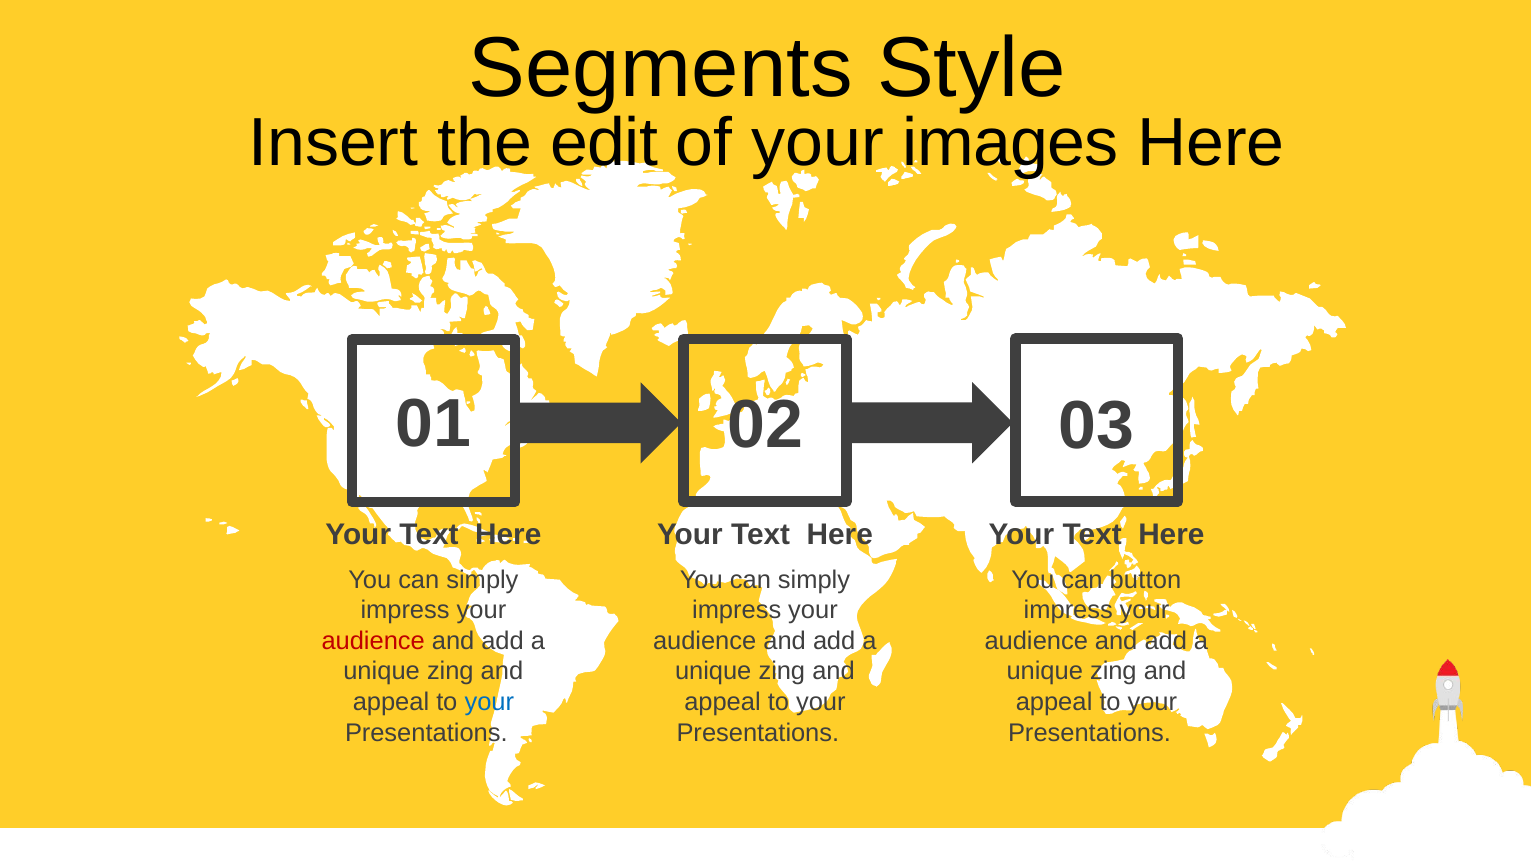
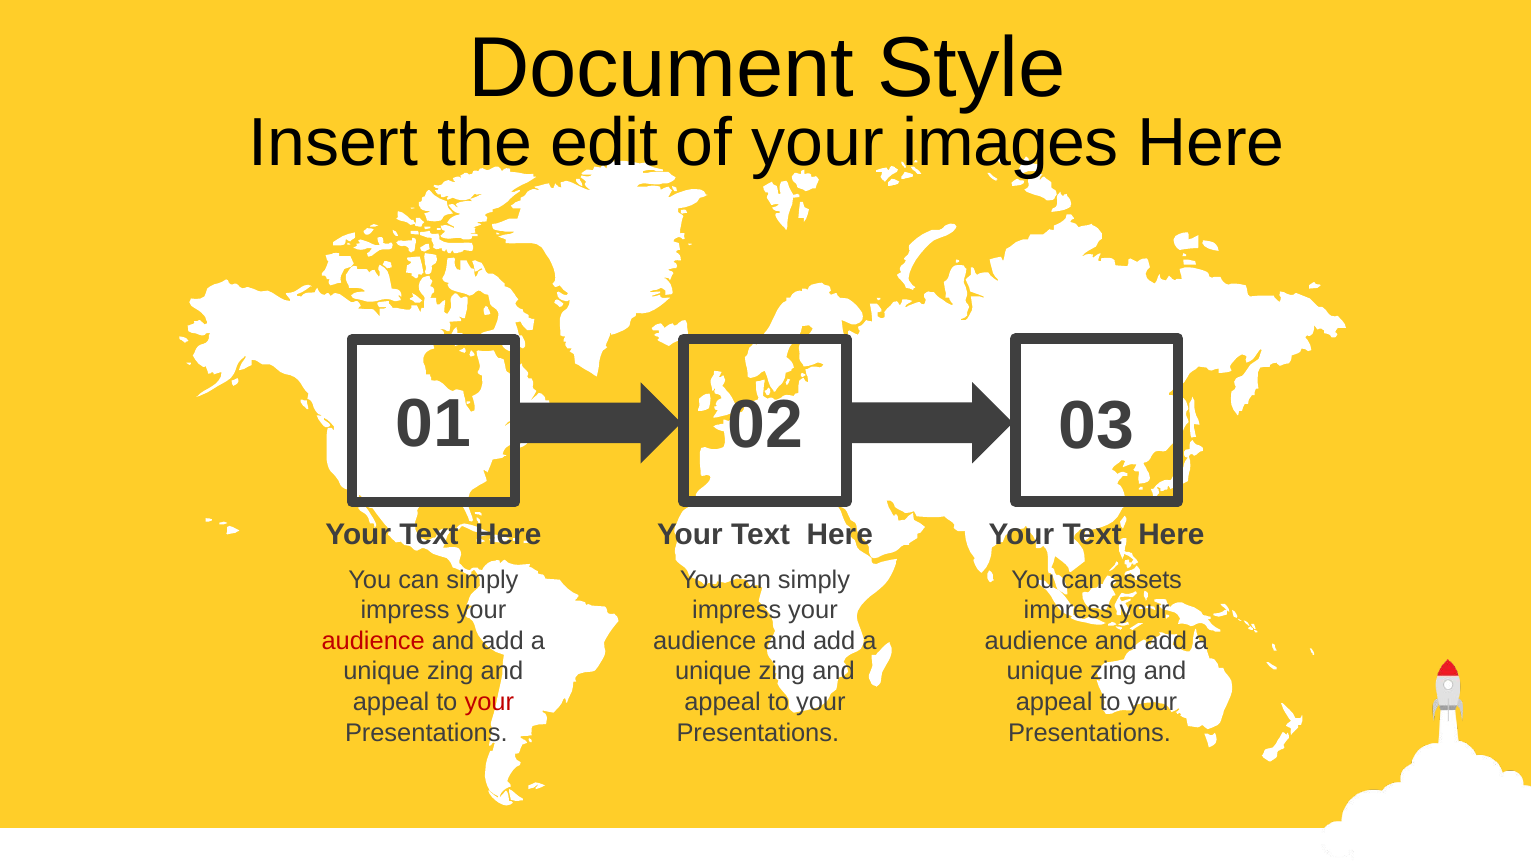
Segments: Segments -> Document
button: button -> assets
your at (489, 702) colour: blue -> red
